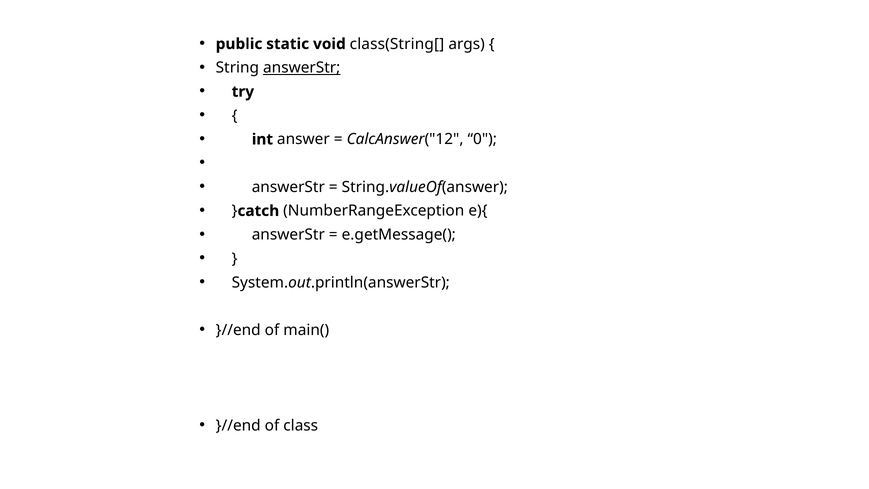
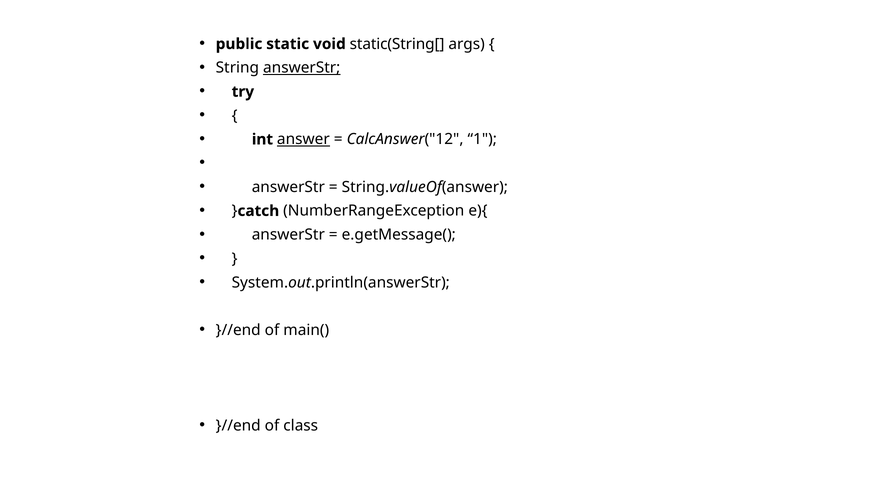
class(String[: class(String[ -> static(String[
answer underline: none -> present
0: 0 -> 1
